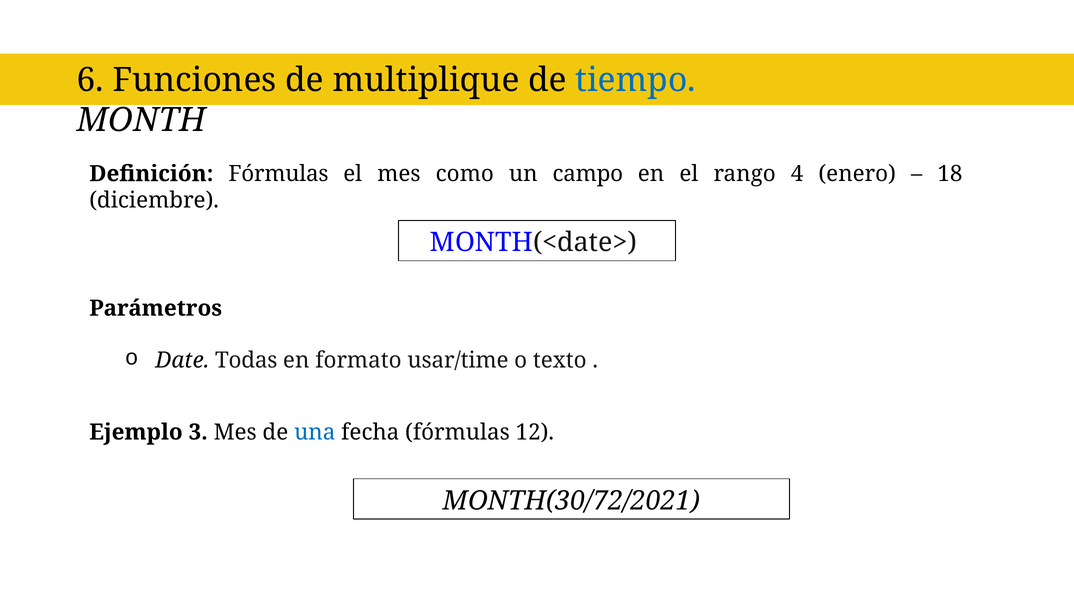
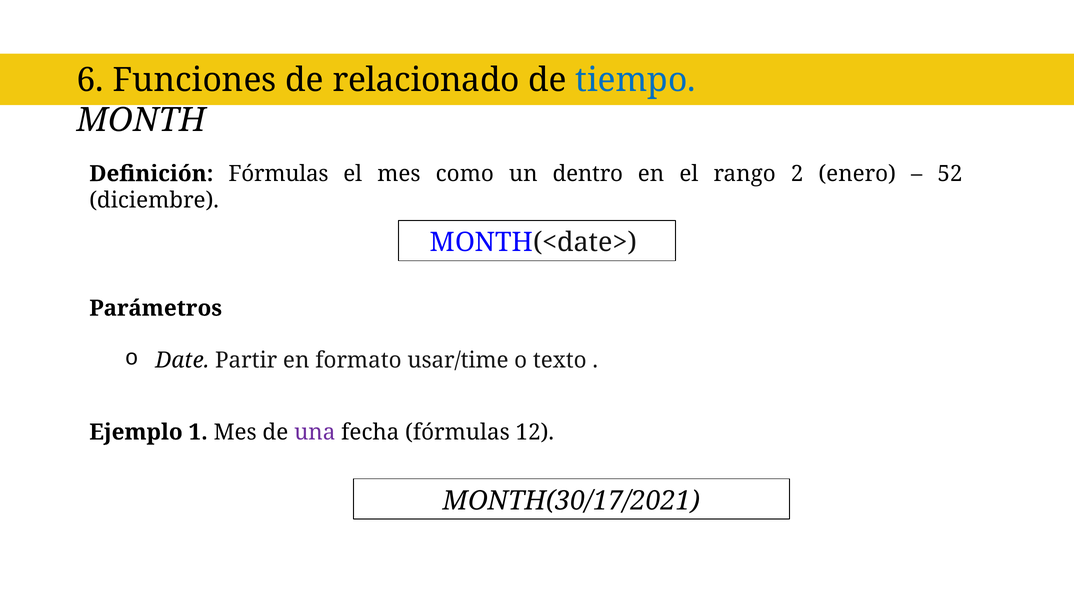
multiplique: multiplique -> relacionado
campo: campo -> dentro
4: 4 -> 2
18: 18 -> 52
Todas: Todas -> Partir
3: 3 -> 1
una colour: blue -> purple
MONTH(30/72/2021: MONTH(30/72/2021 -> MONTH(30/17/2021
